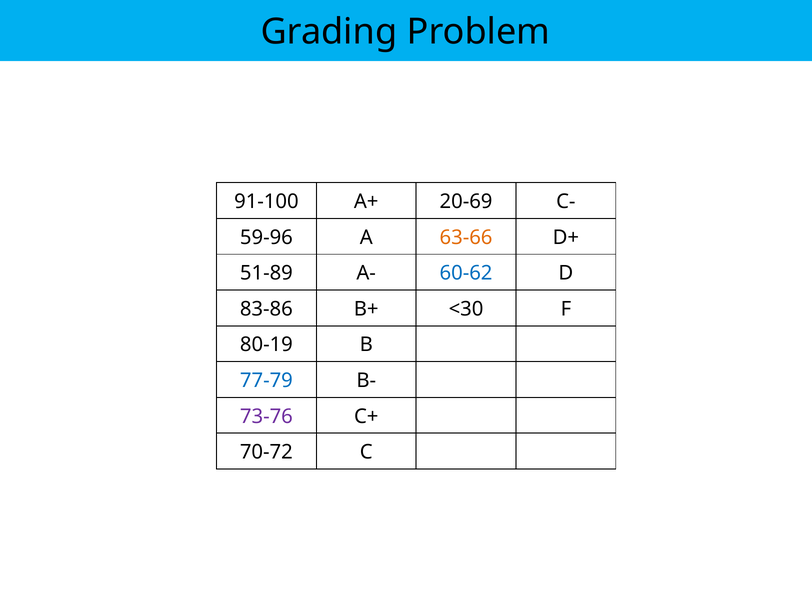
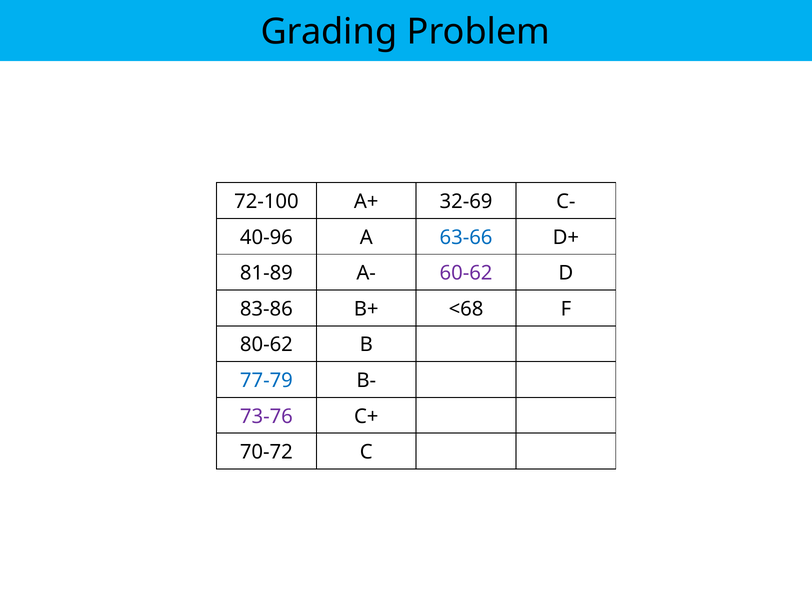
91-100: 91-100 -> 72-100
20-69: 20-69 -> 32-69
59-96: 59-96 -> 40-96
63-66 colour: orange -> blue
51-89: 51-89 -> 81-89
60-62 colour: blue -> purple
<30: <30 -> <68
80-19: 80-19 -> 80-62
